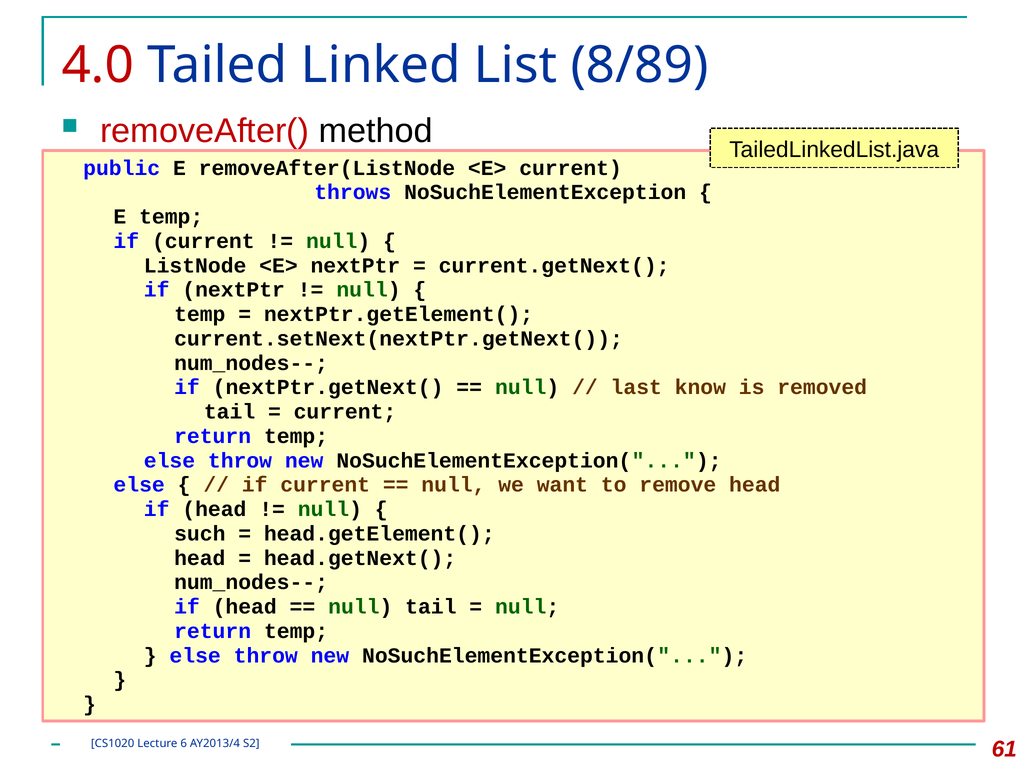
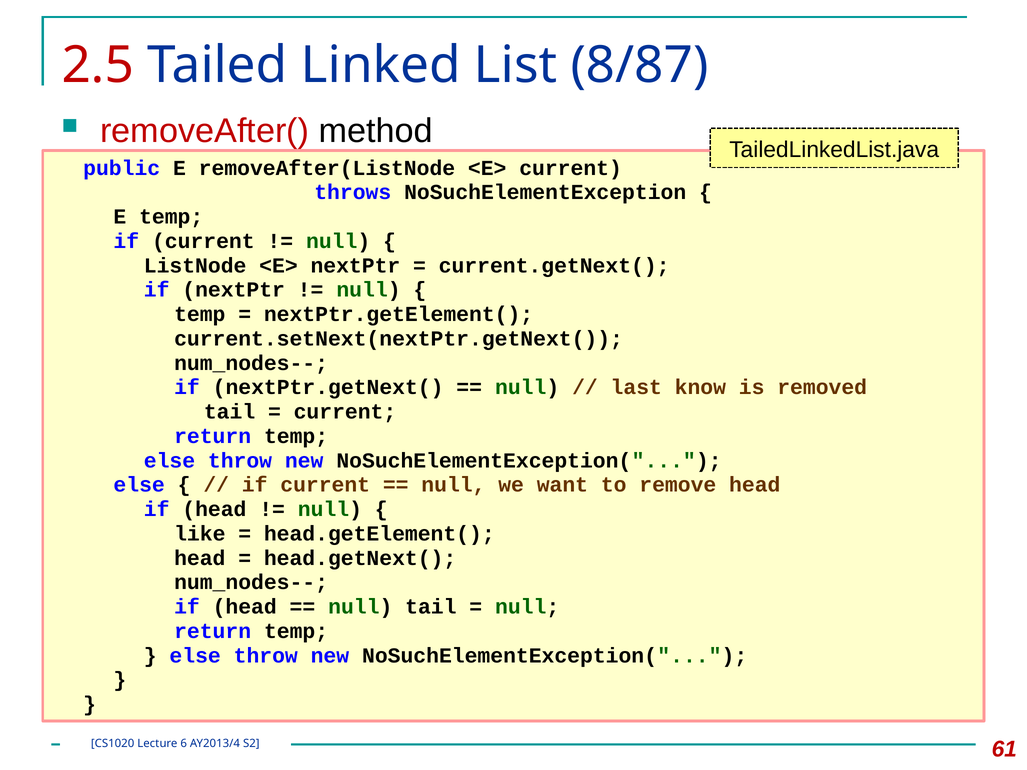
4.0: 4.0 -> 2.5
8/89: 8/89 -> 8/87
such: such -> like
